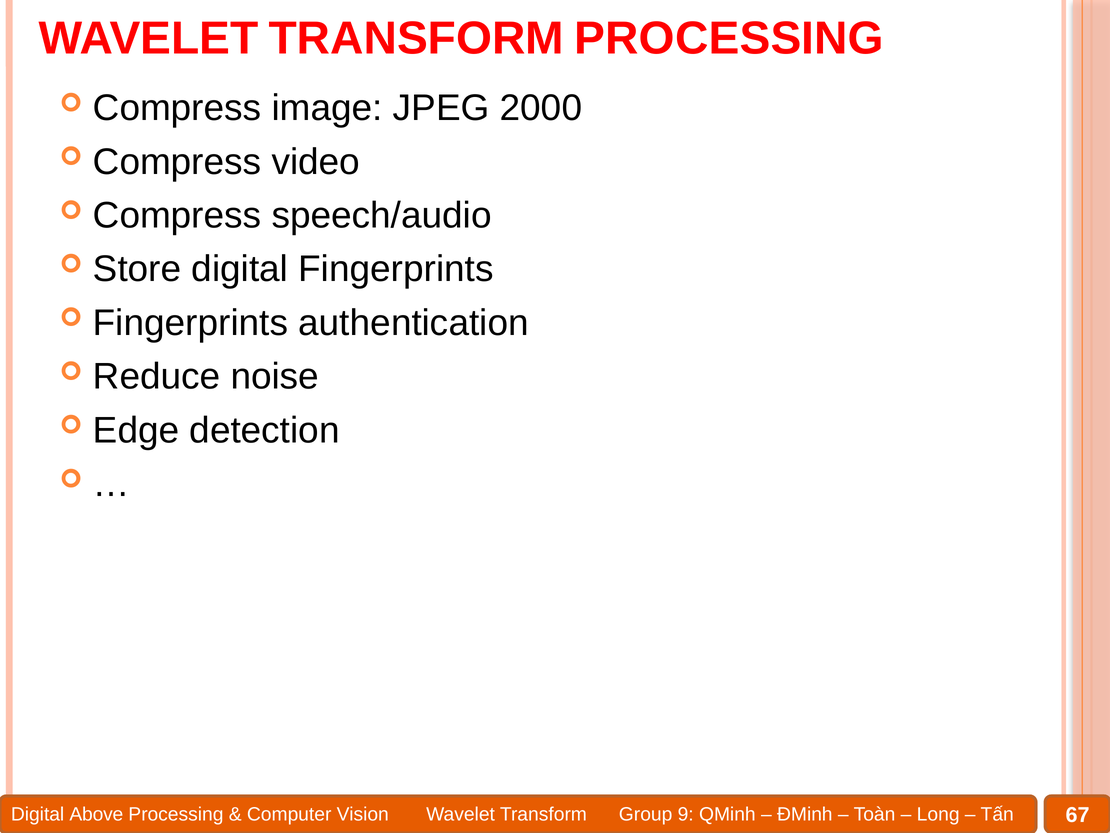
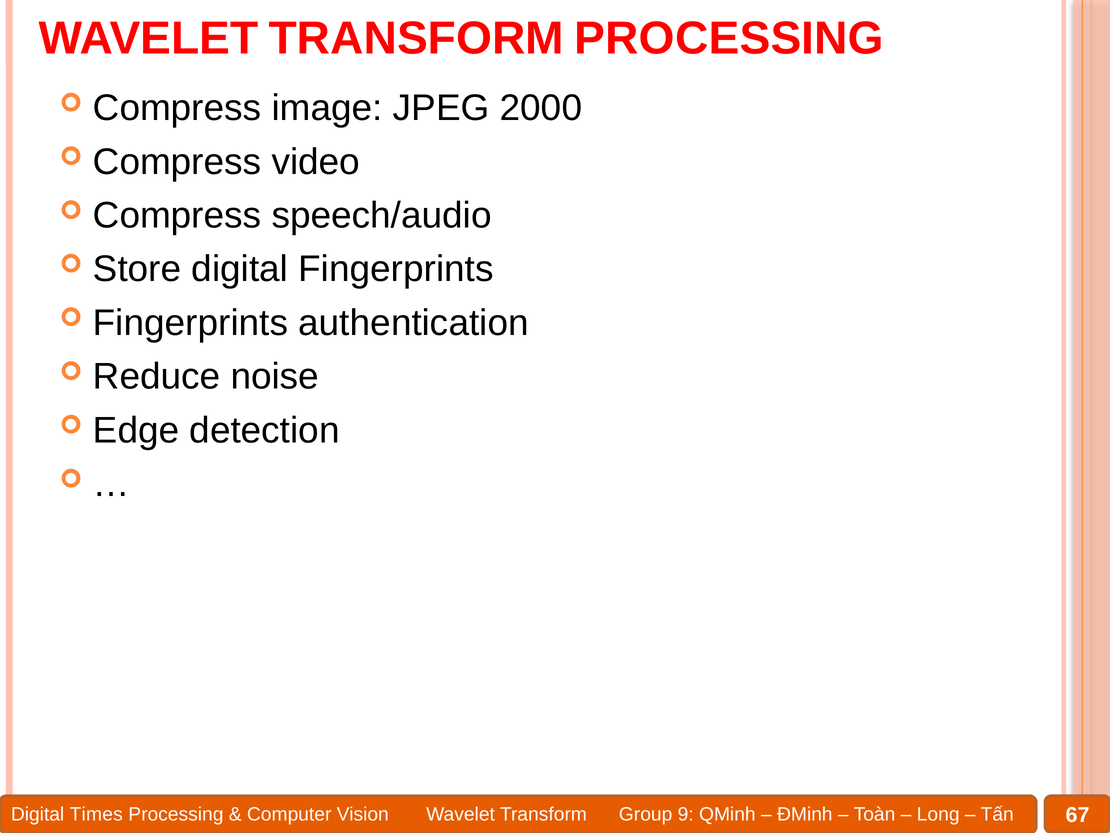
Above: Above -> Times
